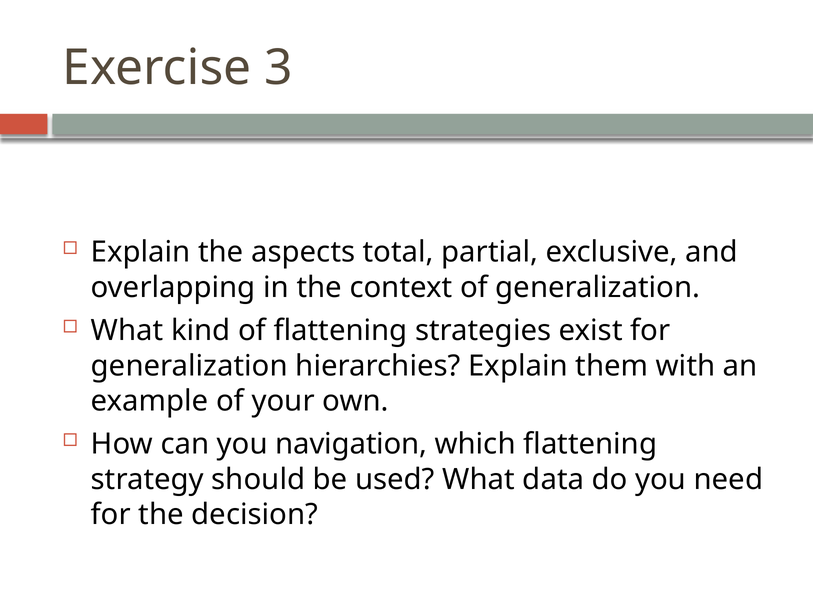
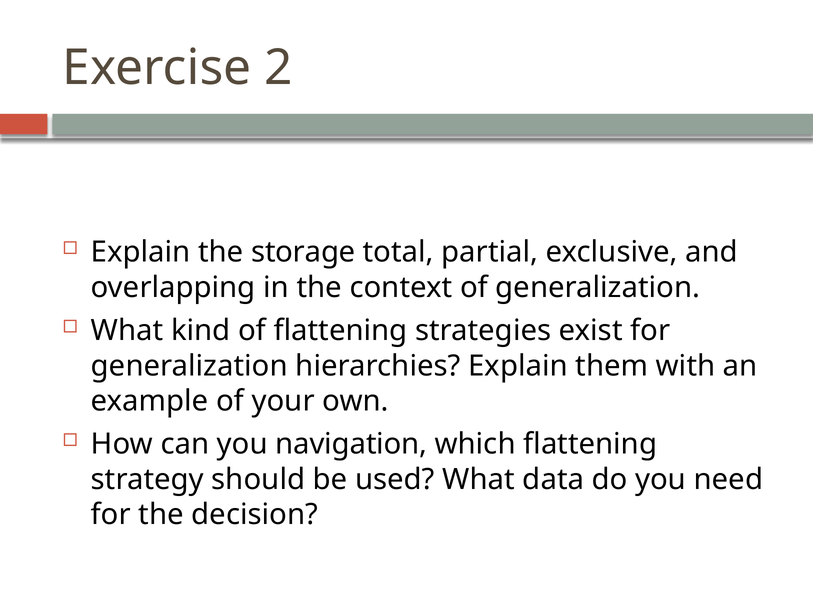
3: 3 -> 2
aspects: aspects -> storage
